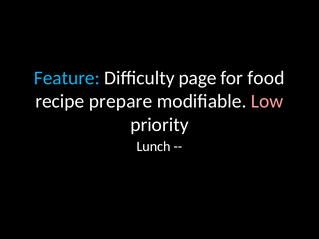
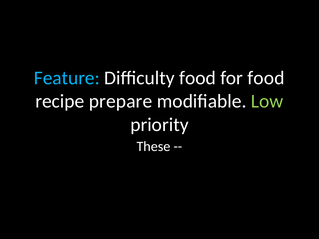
Difficulty page: page -> food
Low colour: pink -> light green
Lunch: Lunch -> These
